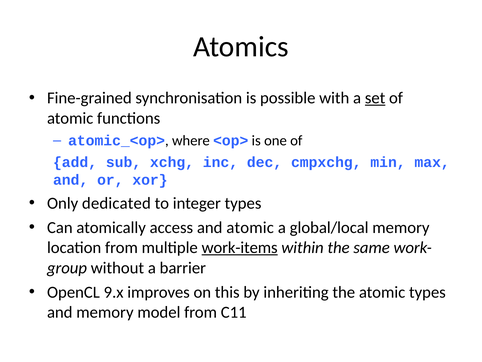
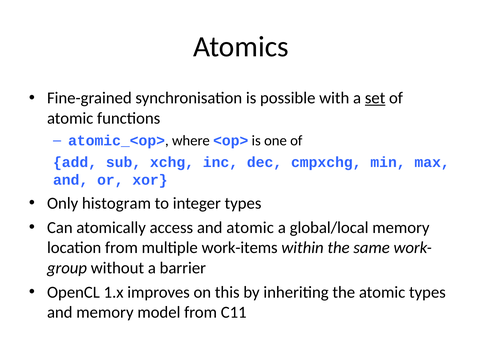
dedicated: dedicated -> histogram
work-items underline: present -> none
9.x: 9.x -> 1.x
